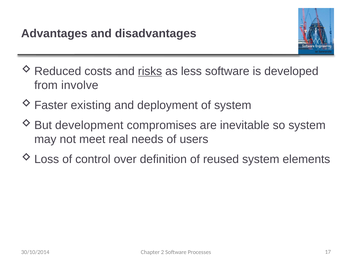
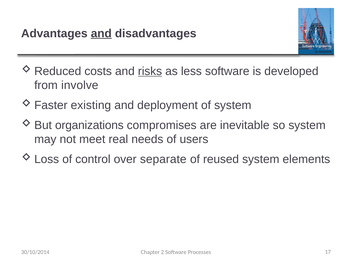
and at (101, 33) underline: none -> present
development: development -> organizations
definition: definition -> separate
